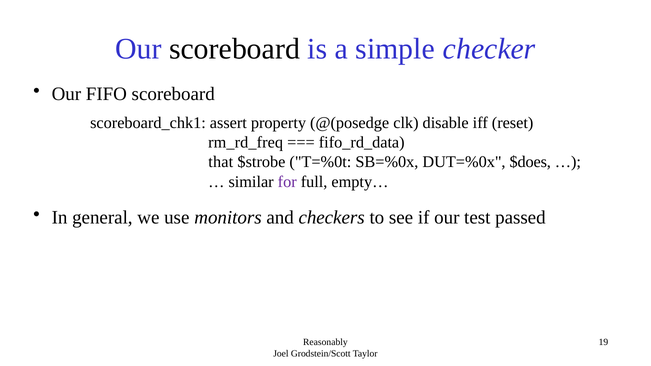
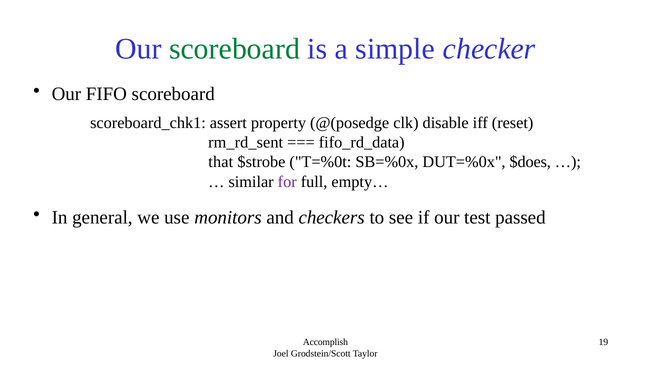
scoreboard at (235, 49) colour: black -> green
rm_rd_freq: rm_rd_freq -> rm_rd_sent
Reasonably: Reasonably -> Accomplish
